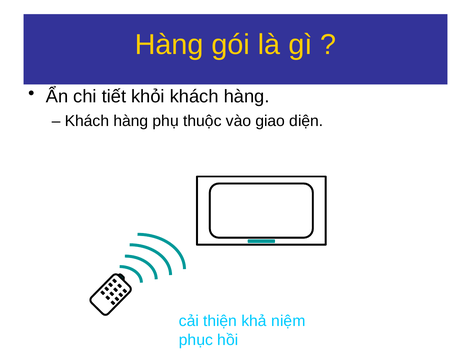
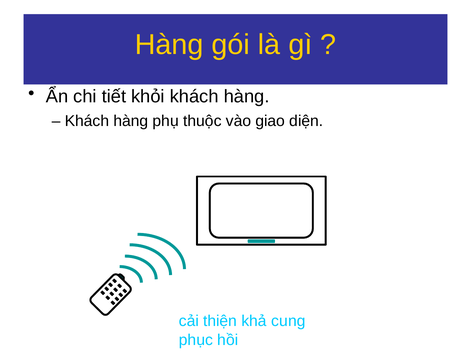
niệm: niệm -> cung
